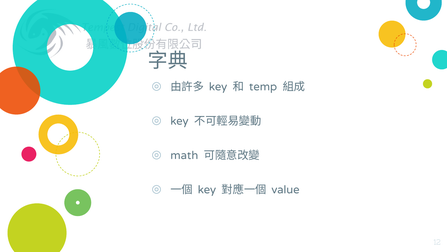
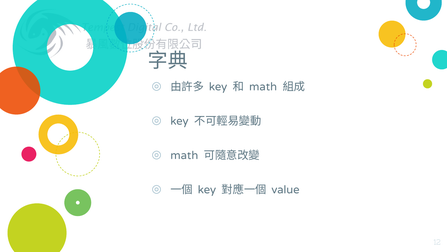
temp at (263, 87): temp -> math
